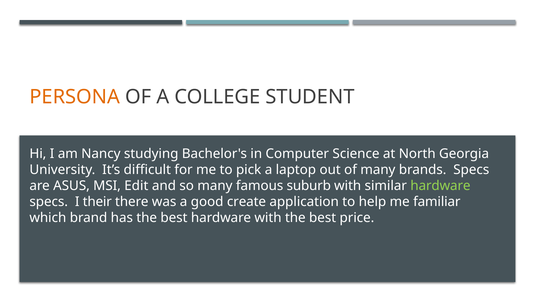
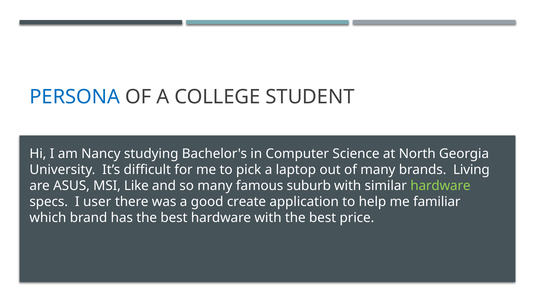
PERSONA colour: orange -> blue
brands Specs: Specs -> Living
Edit: Edit -> Like
their: their -> user
